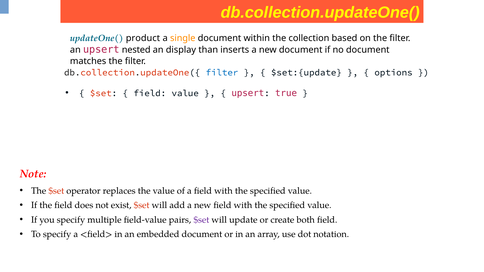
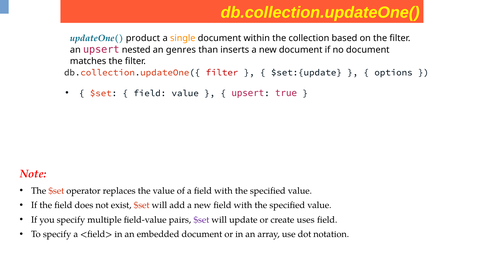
display: display -> genres
filter at (222, 73) colour: blue -> red
both: both -> uses
